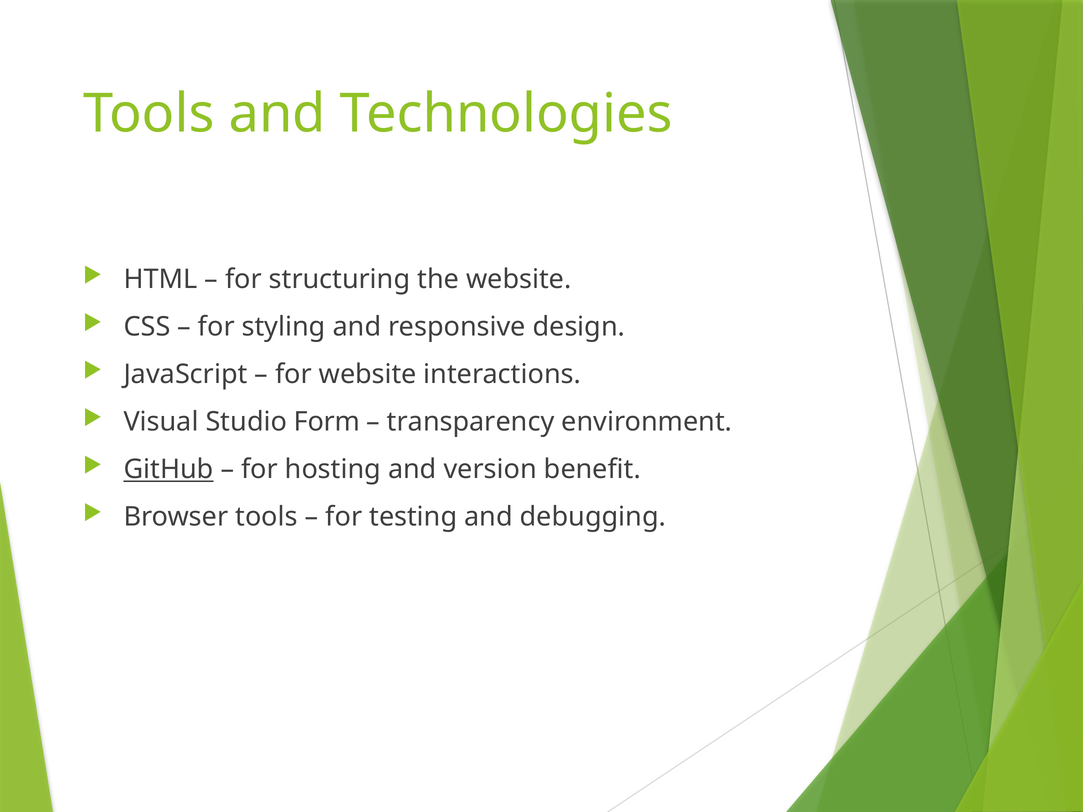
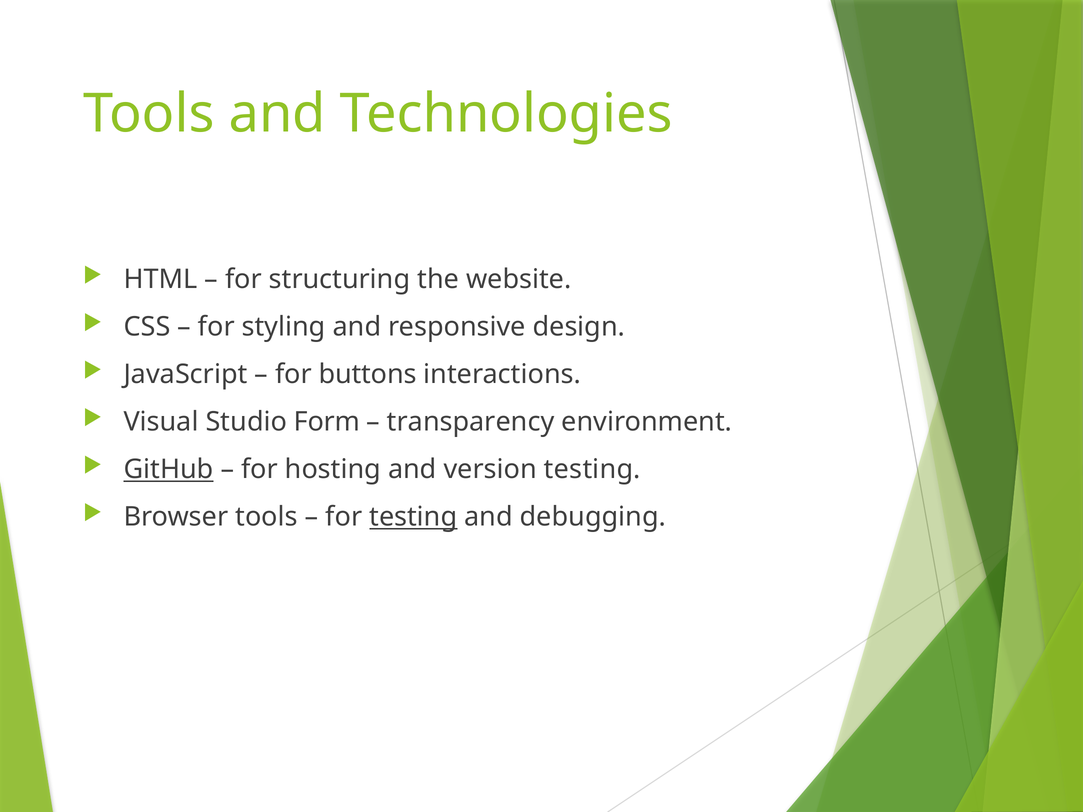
for website: website -> buttons
version benefit: benefit -> testing
testing at (413, 517) underline: none -> present
